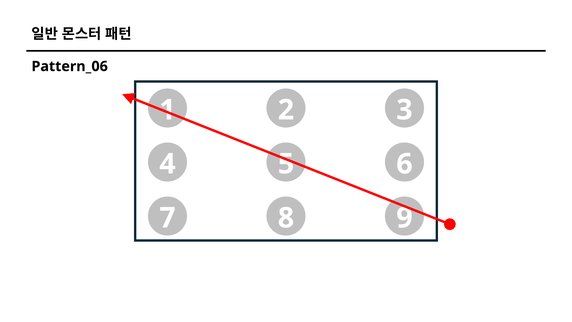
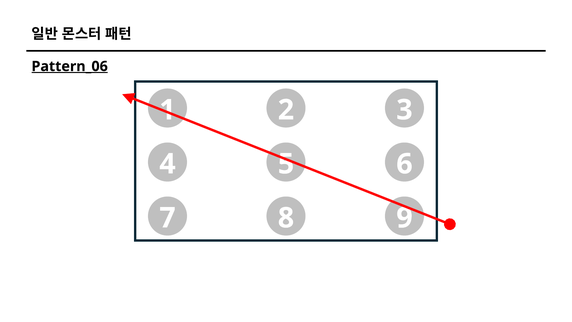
Pattern_06 underline: none -> present
